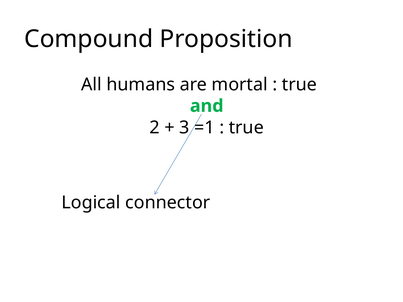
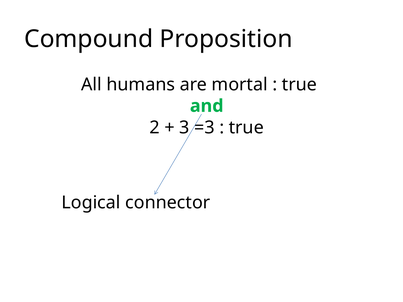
=1: =1 -> =3
